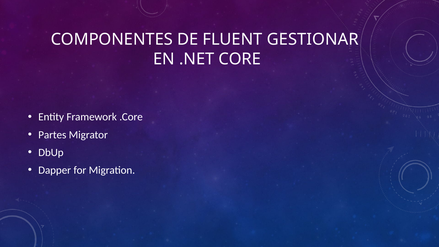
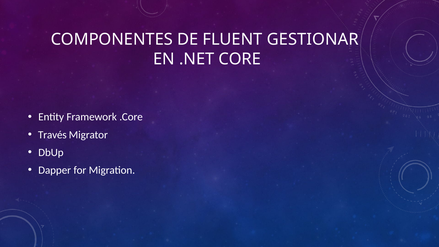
Partes: Partes -> Través
